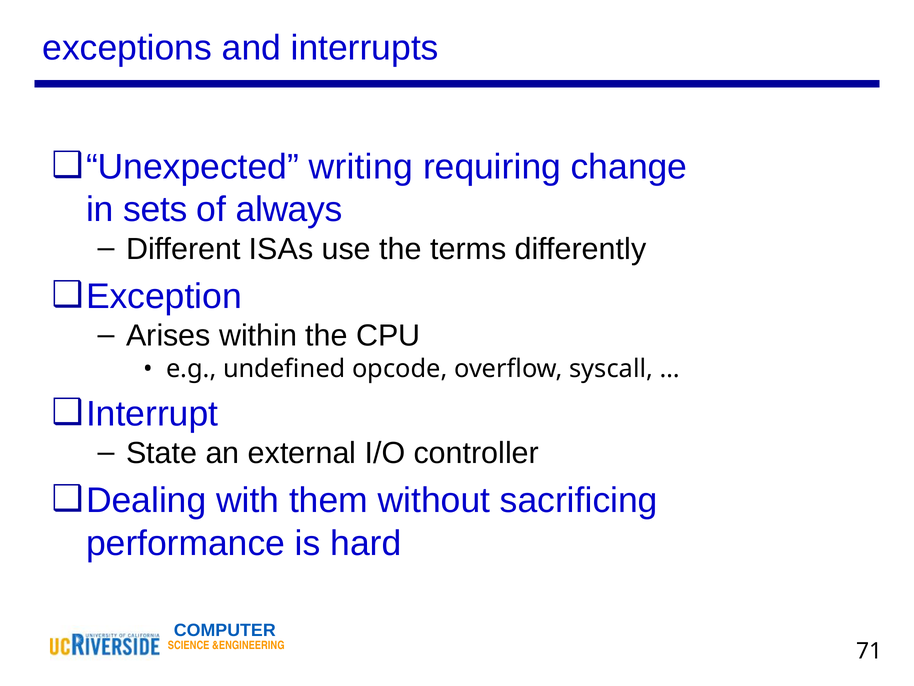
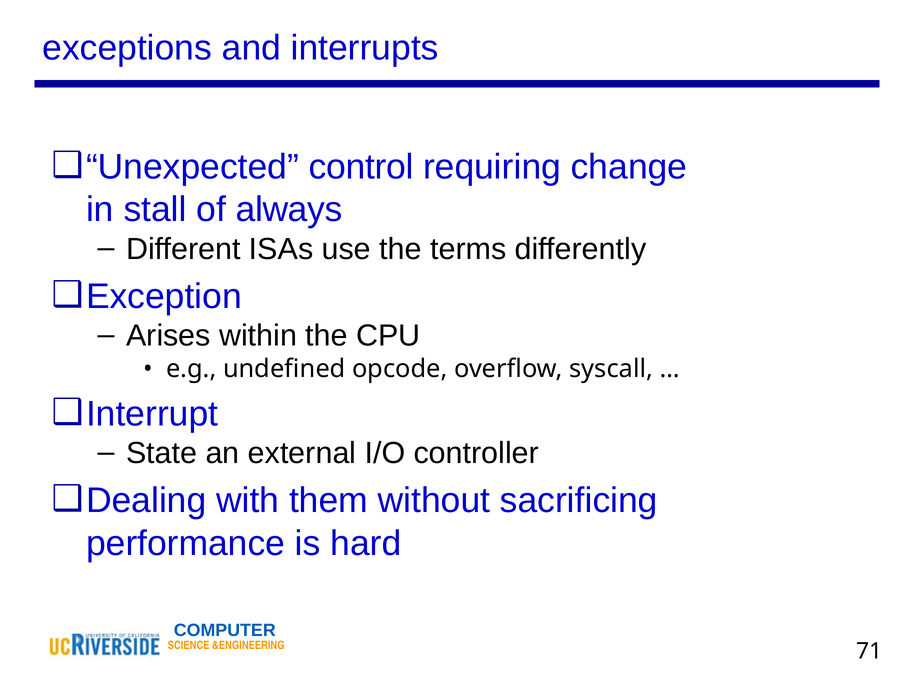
writing: writing -> control
sets: sets -> stall
